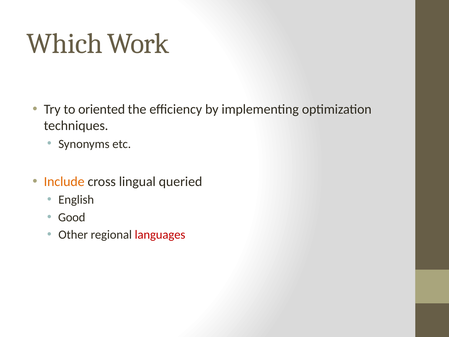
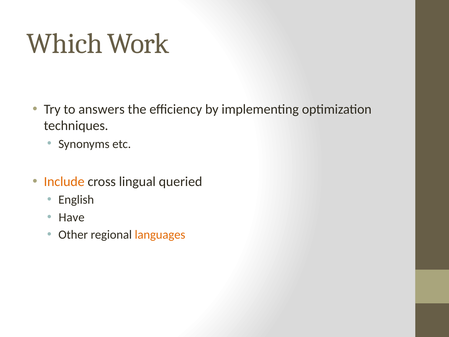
oriented: oriented -> answers
Good: Good -> Have
languages colour: red -> orange
